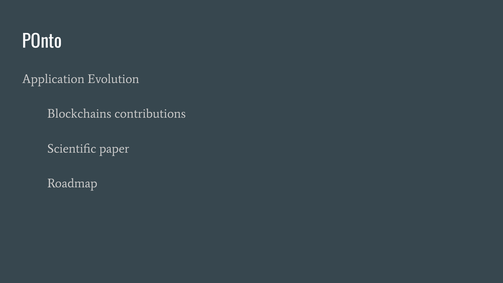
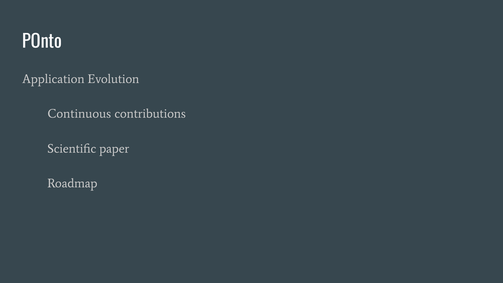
Blockchains: Blockchains -> Continuous
